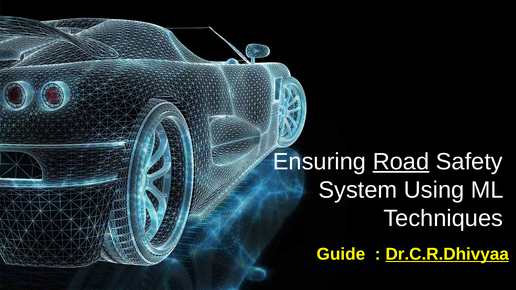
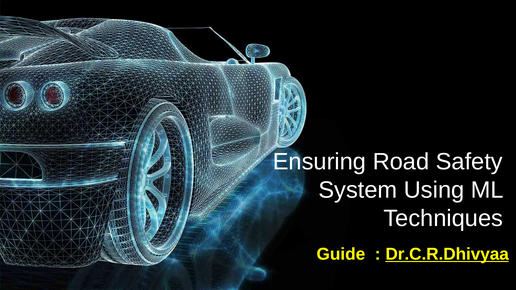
Road underline: present -> none
